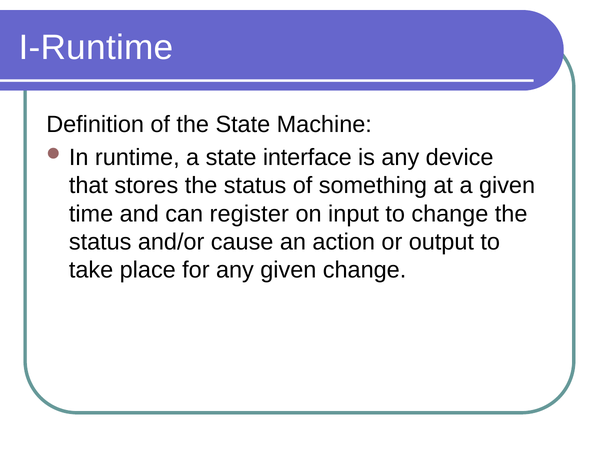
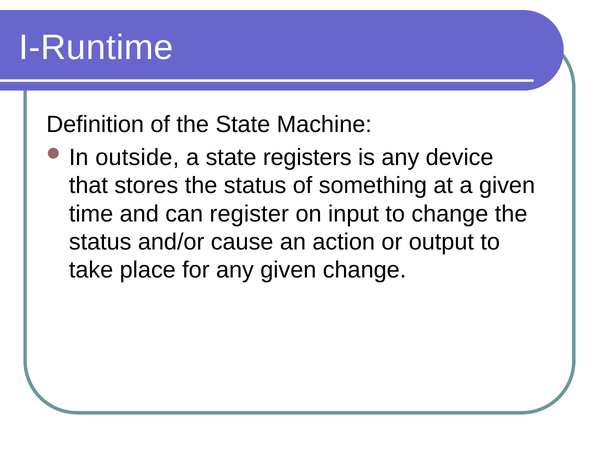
runtime: runtime -> outside
interface: interface -> registers
